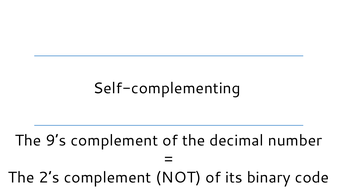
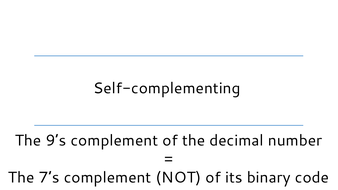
2’s: 2’s -> 7’s
